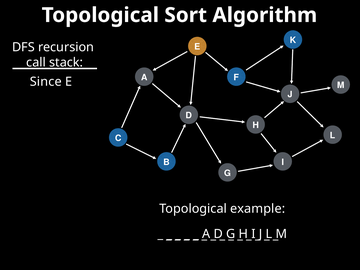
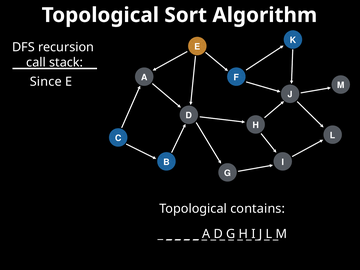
example: example -> contains
